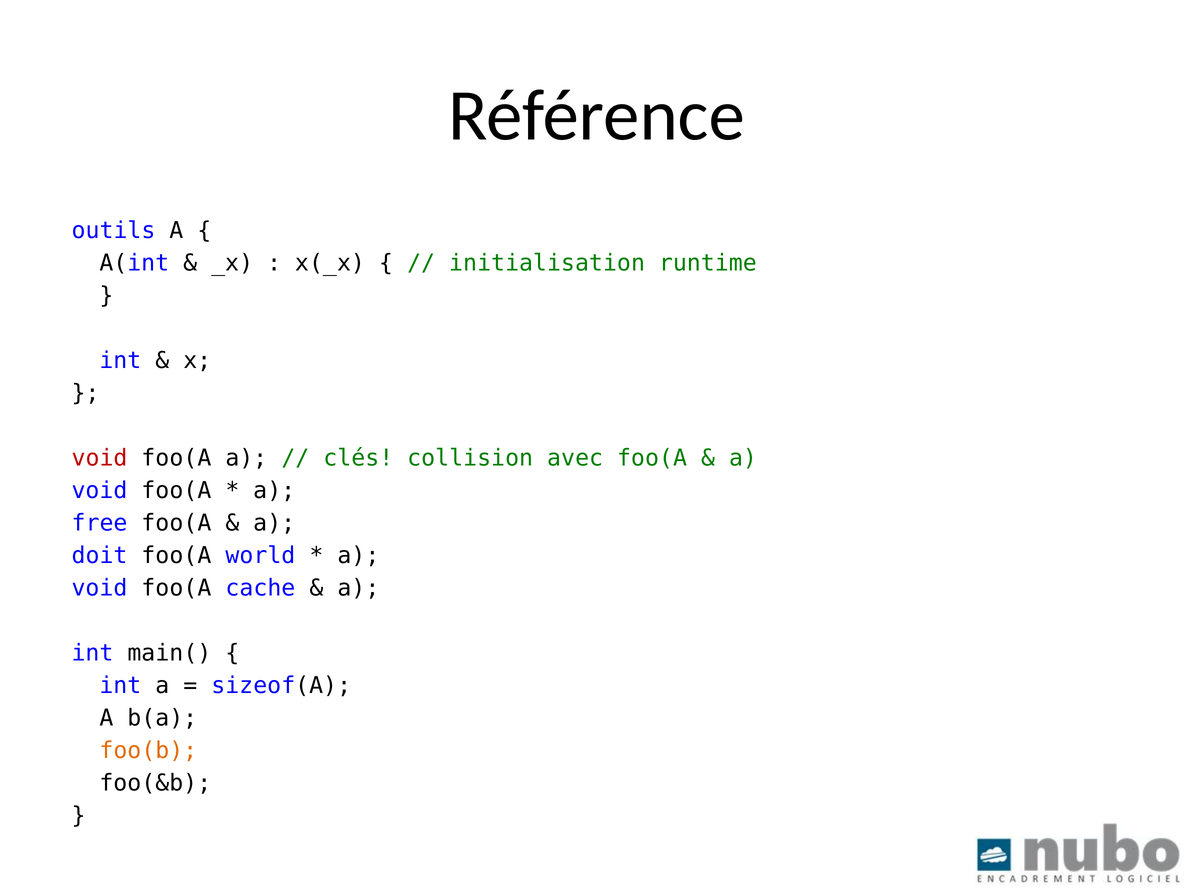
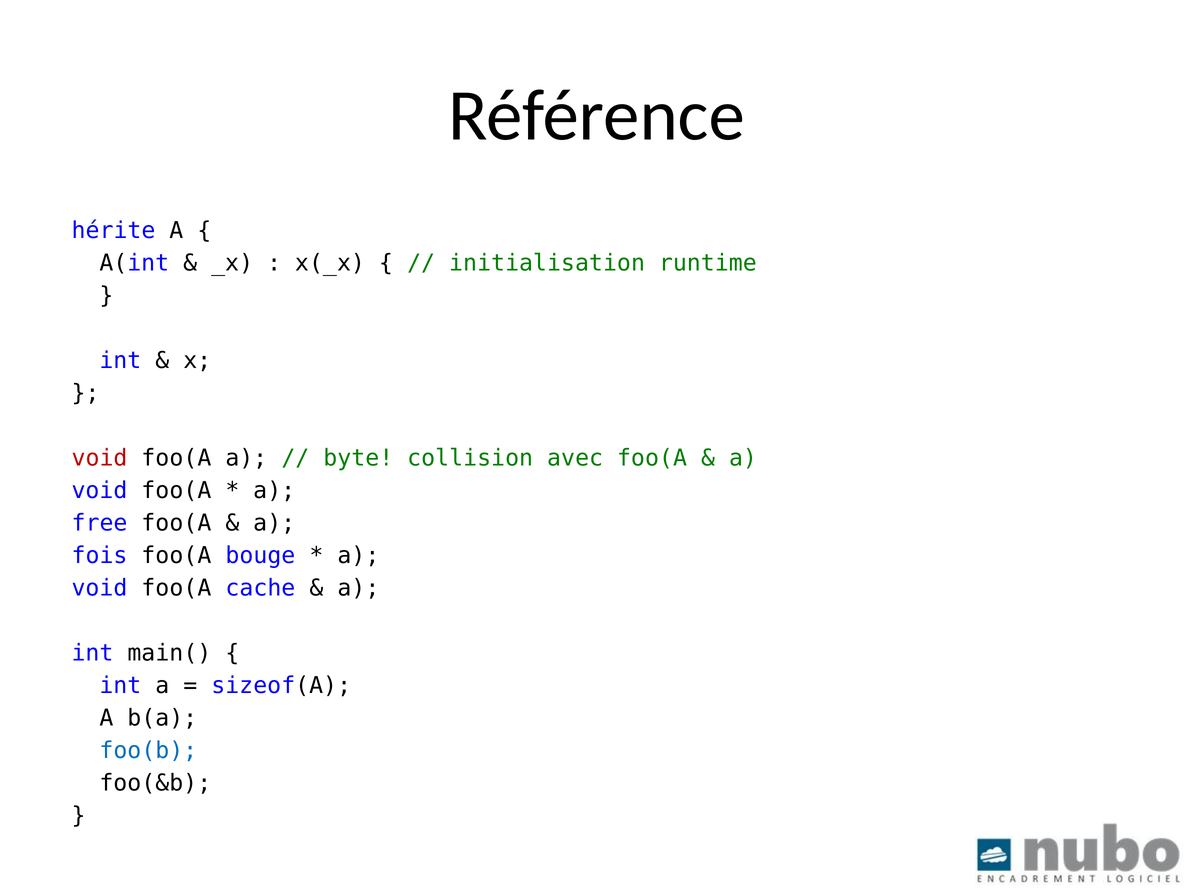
outils: outils -> hérite
clés: clés -> byte
doit: doit -> fois
world: world -> bouge
foo(b colour: orange -> blue
